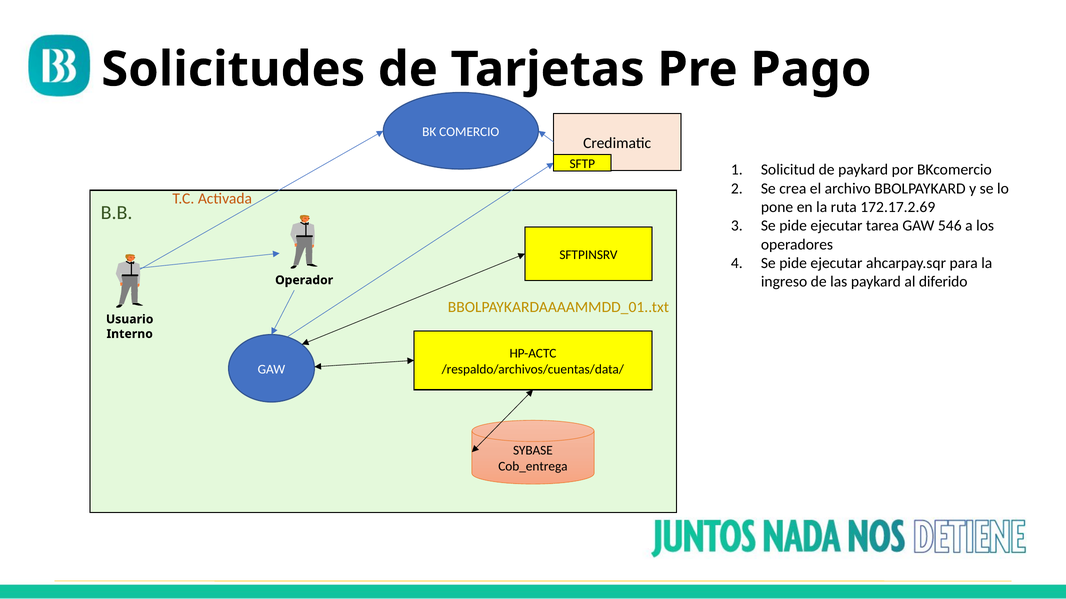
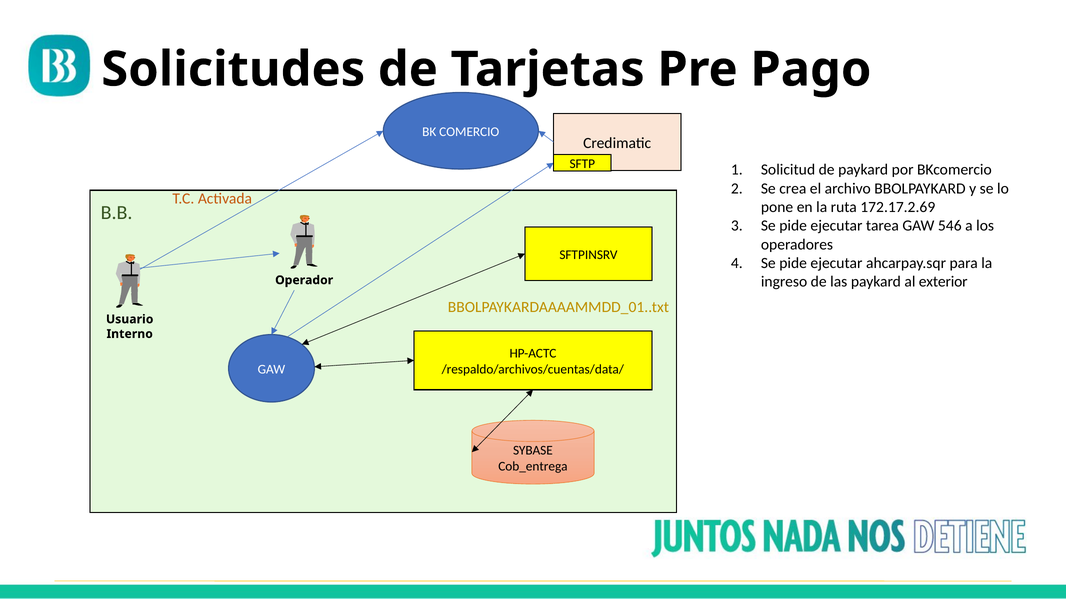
diferido: diferido -> exterior
